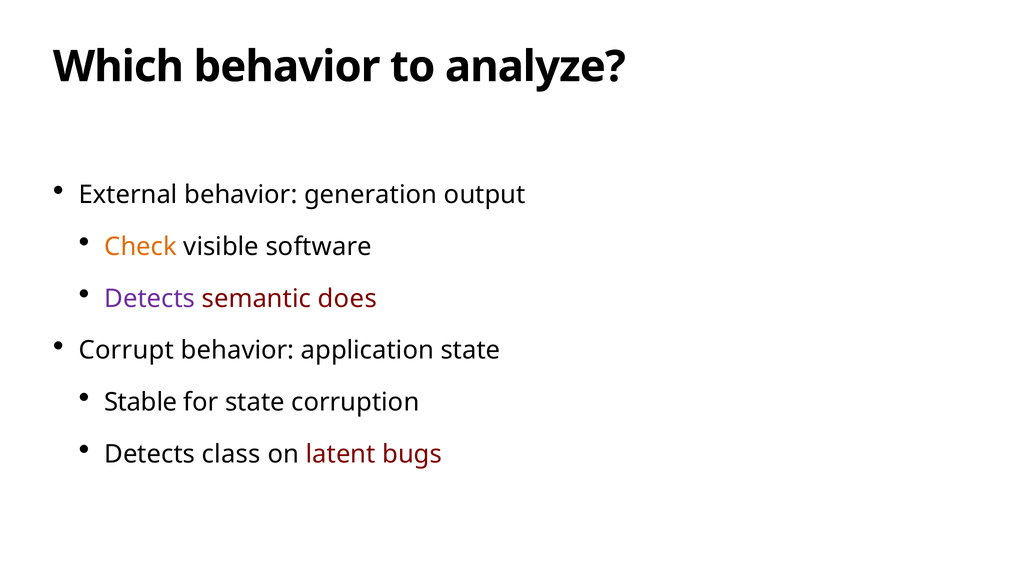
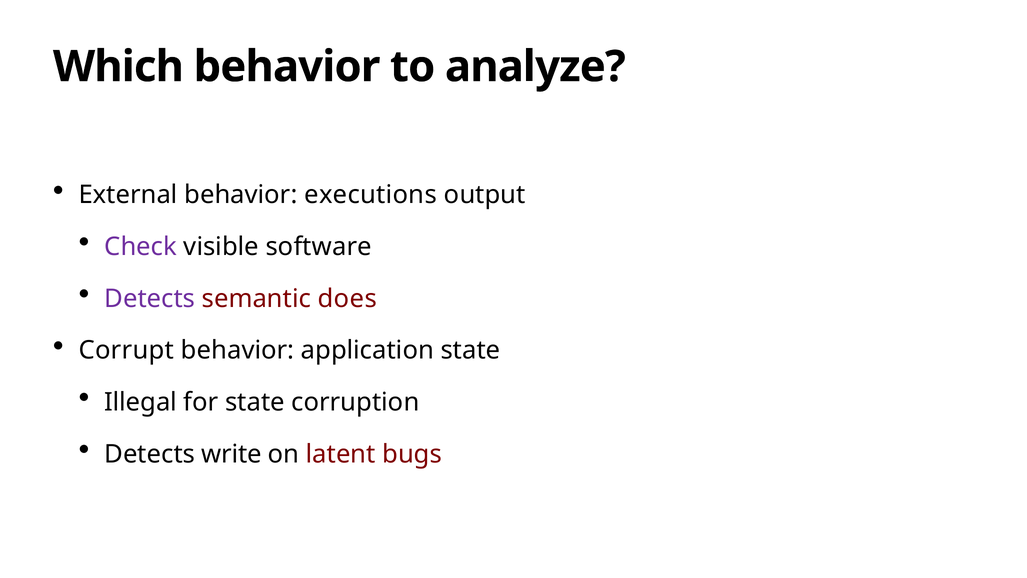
generation: generation -> executions
Check colour: orange -> purple
Stable: Stable -> Illegal
class: class -> write
